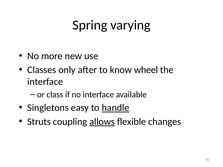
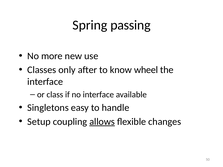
varying: varying -> passing
handle underline: present -> none
Struts: Struts -> Setup
